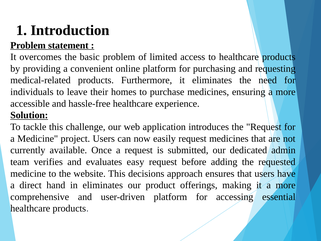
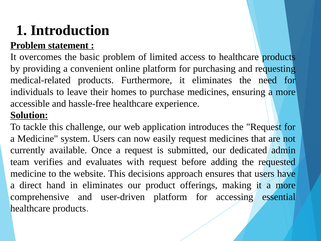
project: project -> system
easy: easy -> with
